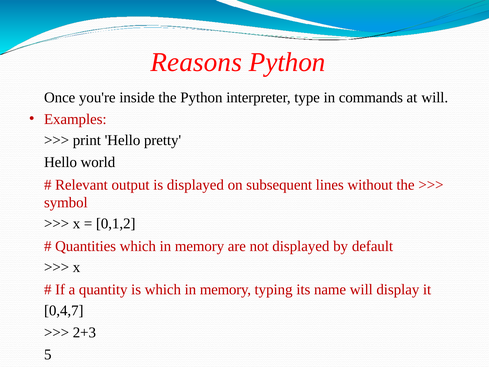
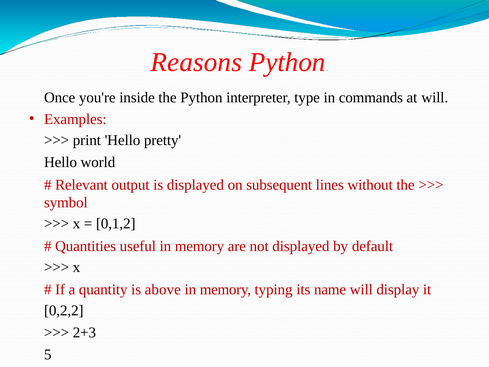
Quantities which: which -> useful
is which: which -> above
0,4,7: 0,4,7 -> 0,2,2
